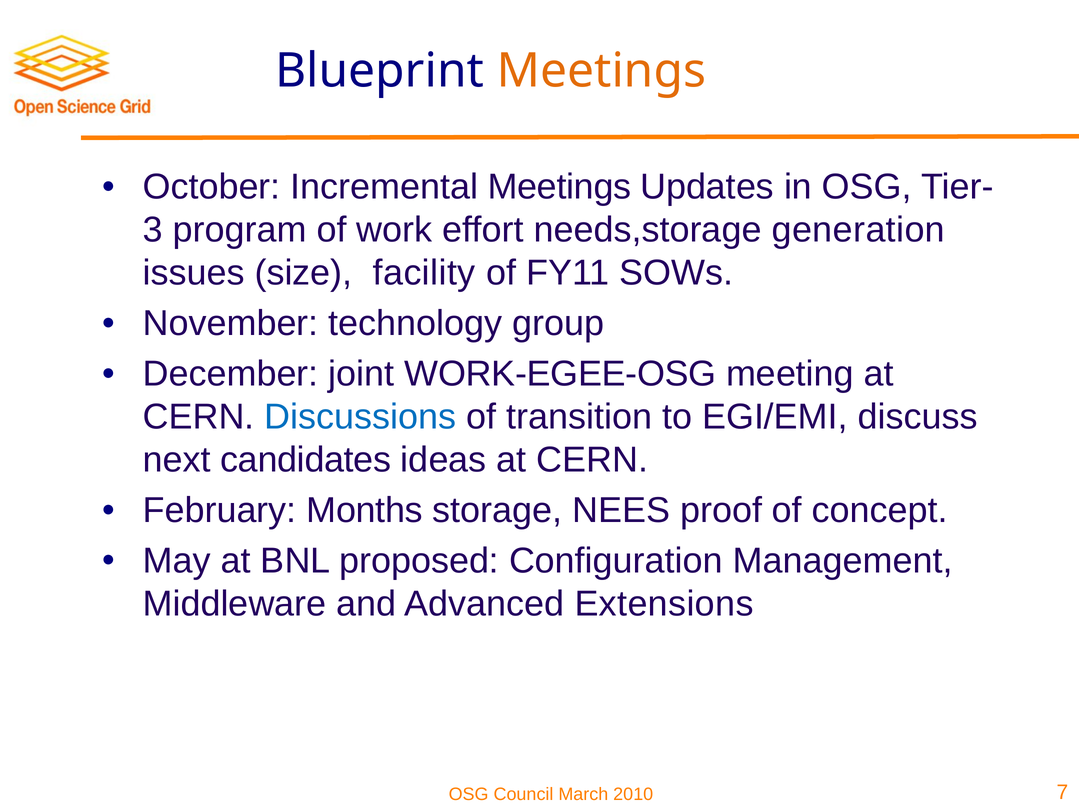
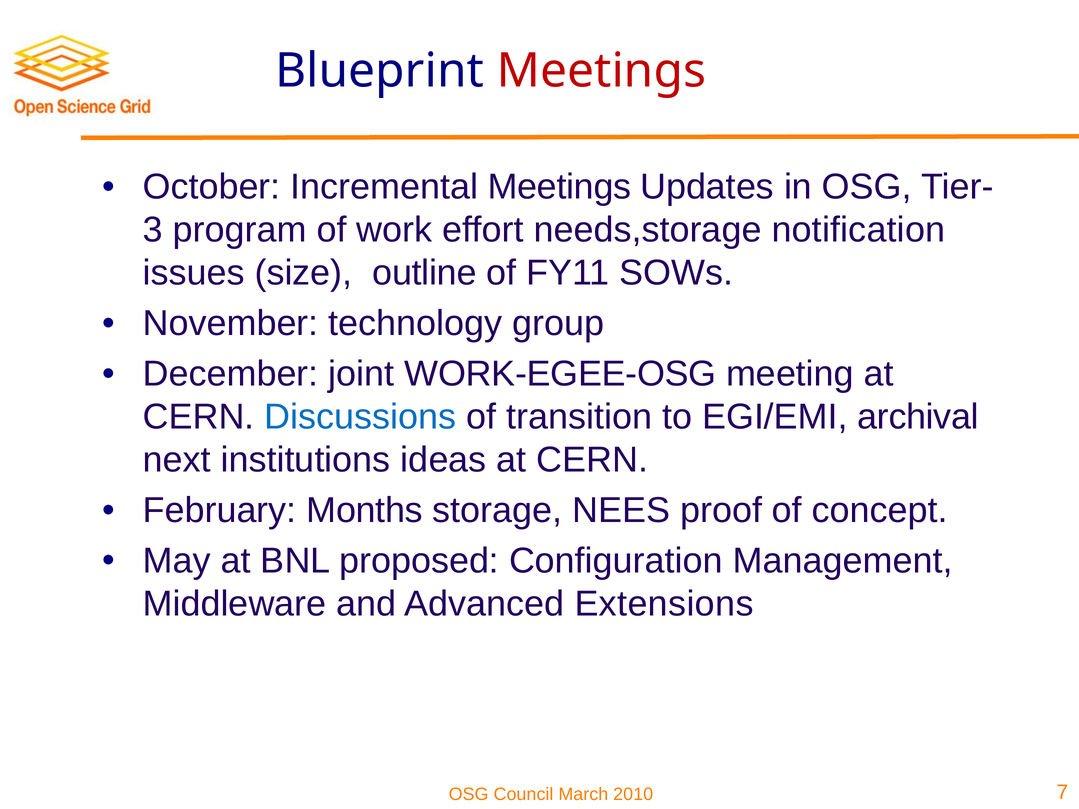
Meetings at (601, 71) colour: orange -> red
generation: generation -> notification
facility: facility -> outline
discuss: discuss -> archival
candidates: candidates -> institutions
